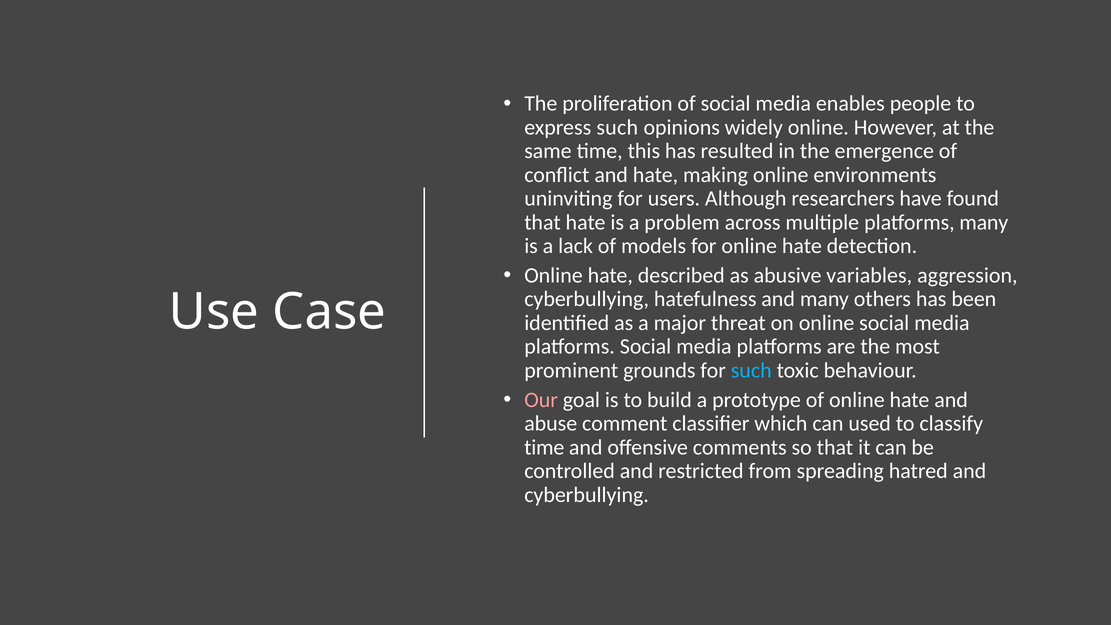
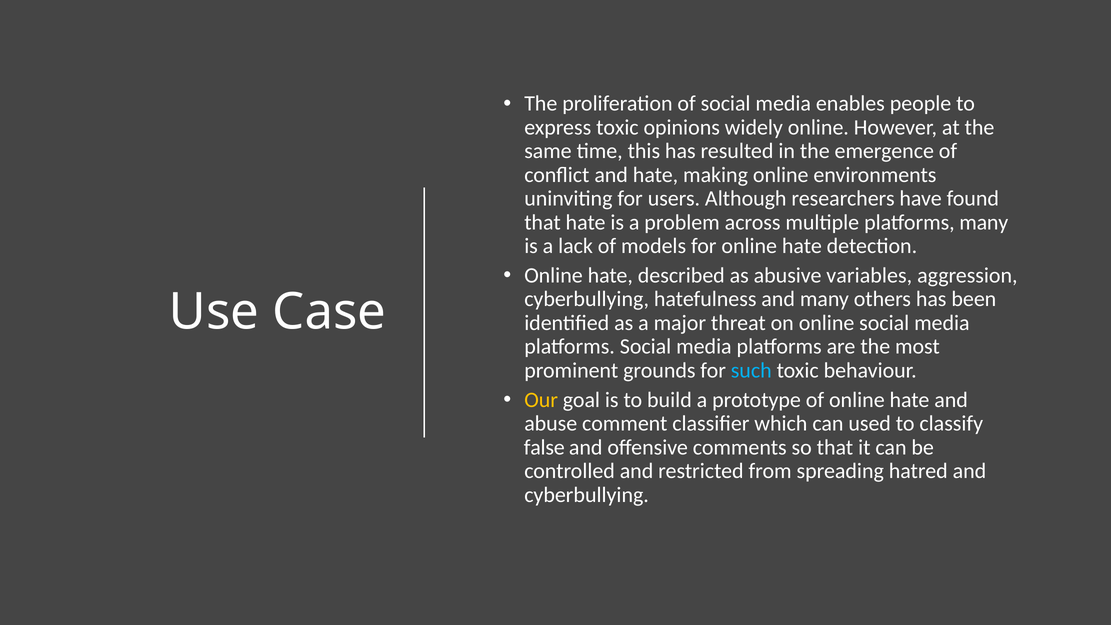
express such: such -> toxic
Our colour: pink -> yellow
time at (544, 447): time -> false
